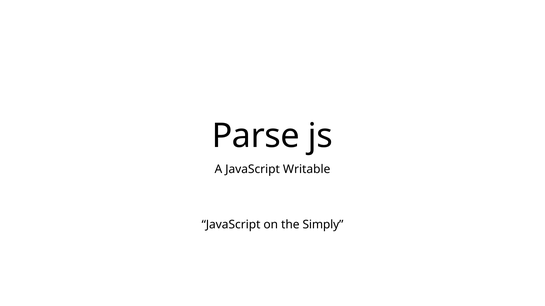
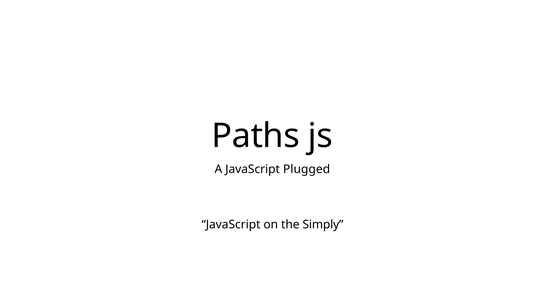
Parse: Parse -> Paths
Writable: Writable -> Plugged
